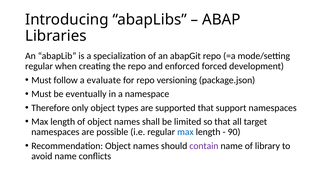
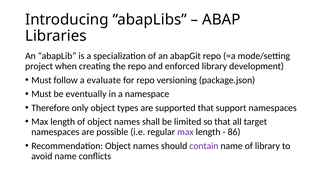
regular at (39, 66): regular -> project
enforced forced: forced -> library
max at (185, 132) colour: blue -> purple
90: 90 -> 86
